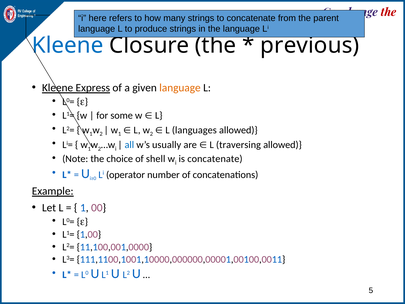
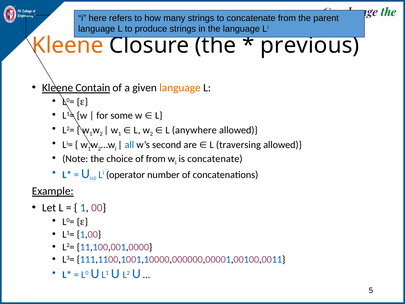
the at (388, 12) colour: red -> green
Kleene at (68, 45) colour: blue -> orange
Express: Express -> Contain
languages: languages -> anywhere
usually: usually -> second
of shell: shell -> from
